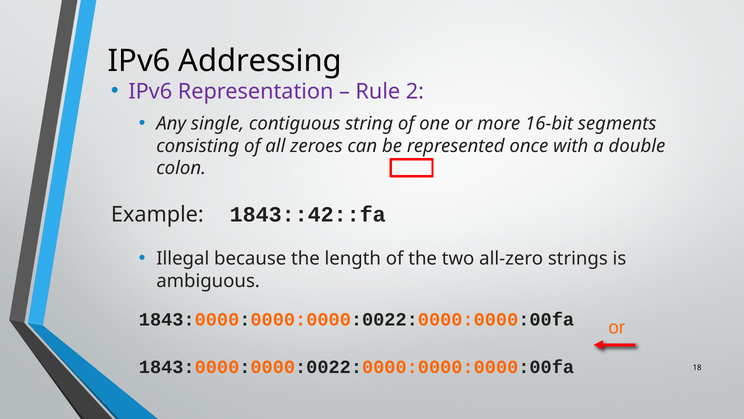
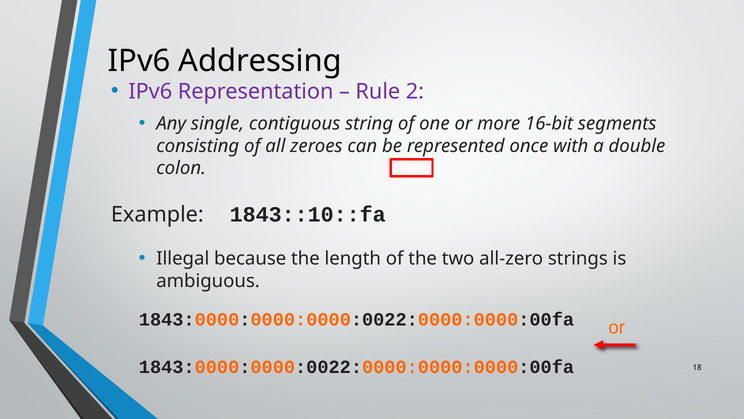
1843::42::fa: 1843::42::fa -> 1843::10::fa
